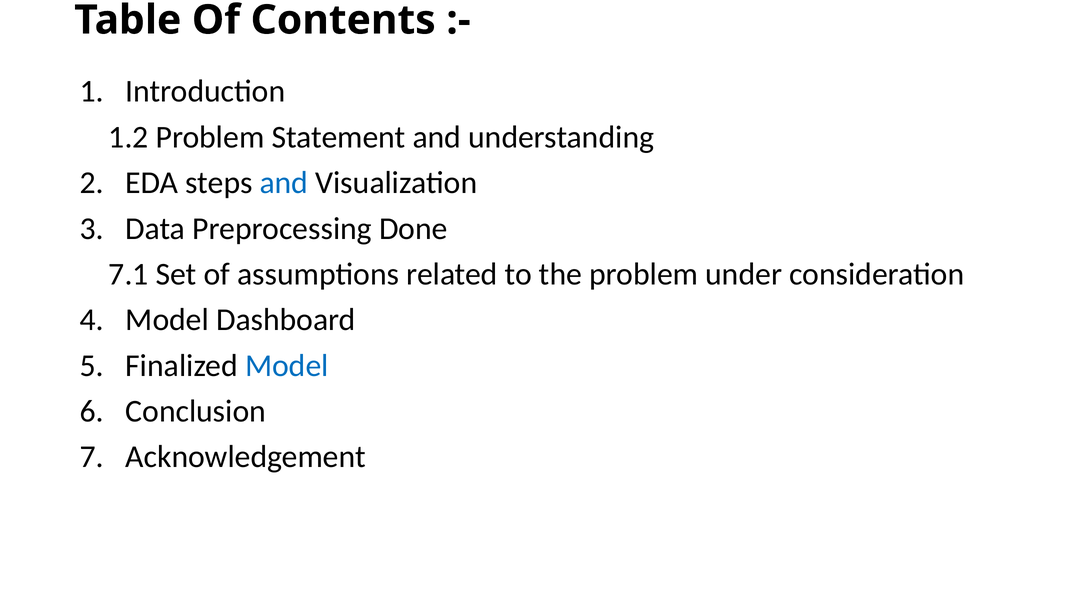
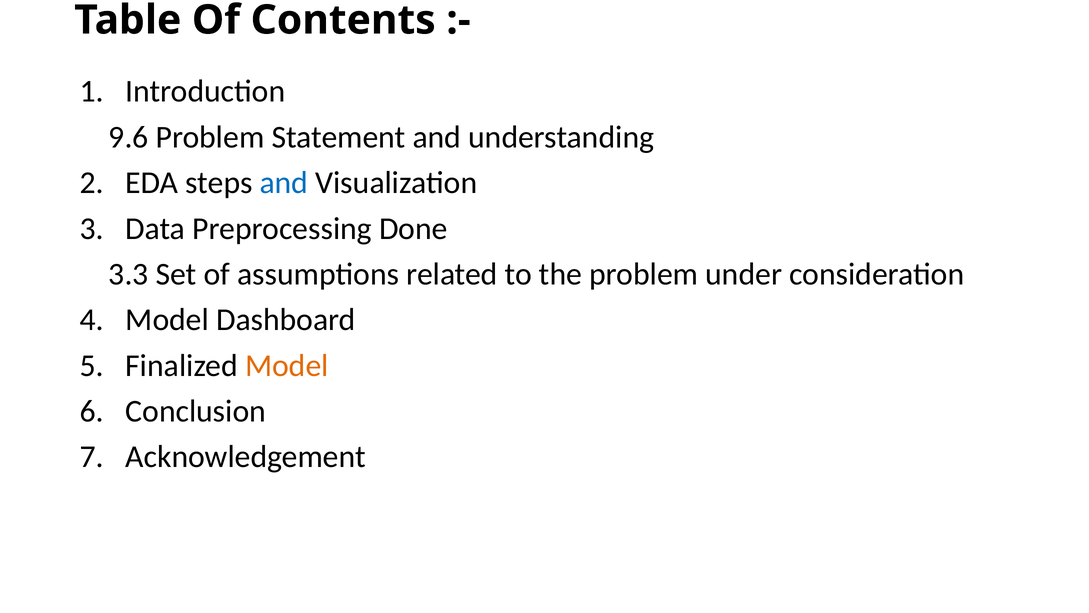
1.2: 1.2 -> 9.6
7.1: 7.1 -> 3.3
Model at (287, 365) colour: blue -> orange
